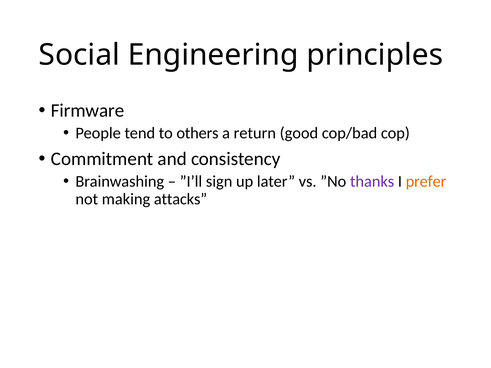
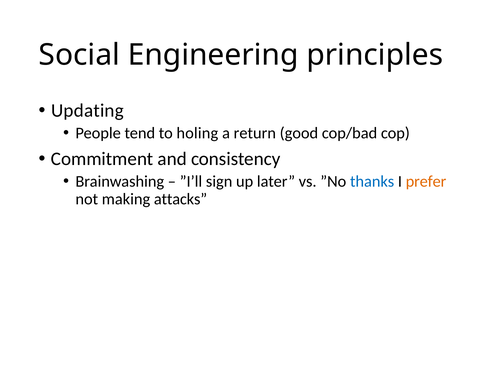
Firmware: Firmware -> Updating
others: others -> holing
thanks colour: purple -> blue
